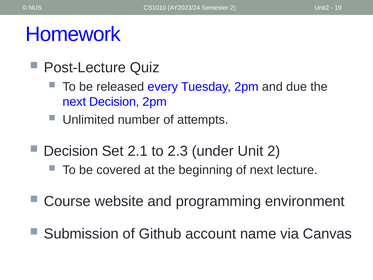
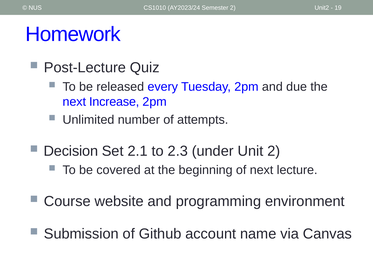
next Decision: Decision -> Increase
